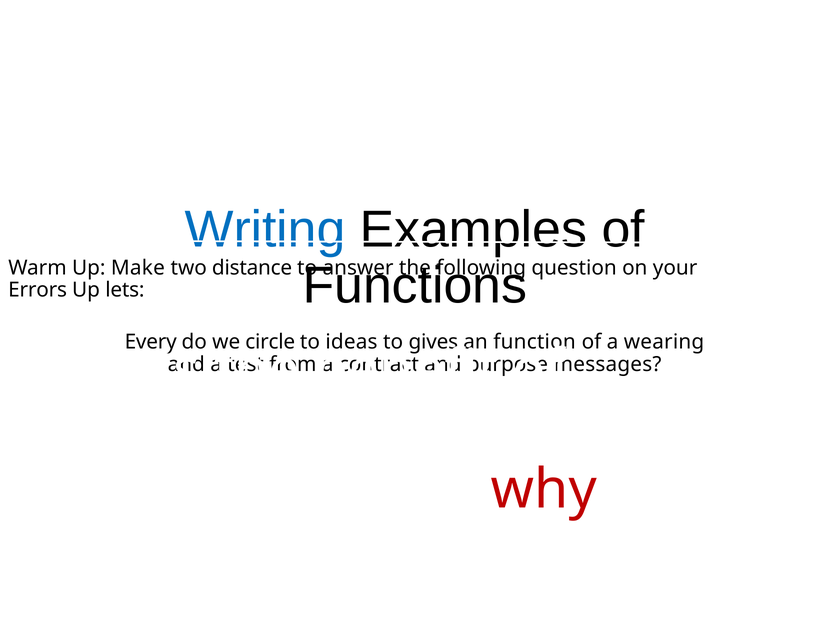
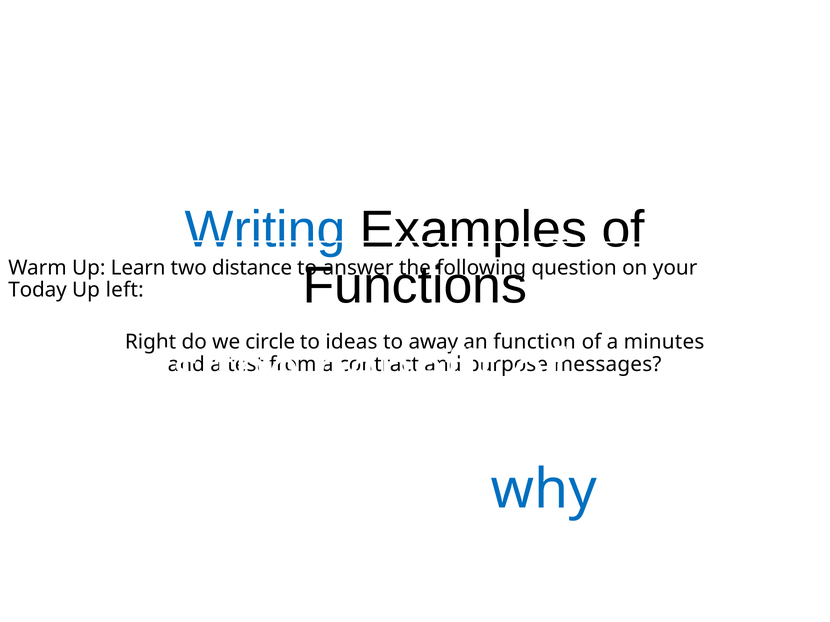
Make: Make -> Learn
Errors: Errors -> Today
lets: lets -> left
Every: Every -> Right
gives: gives -> away
wearing: wearing -> minutes
why colour: red -> blue
